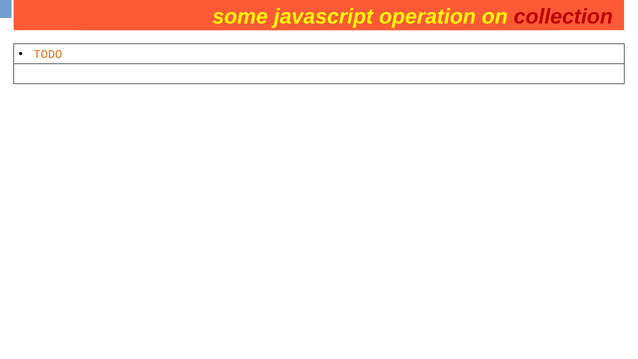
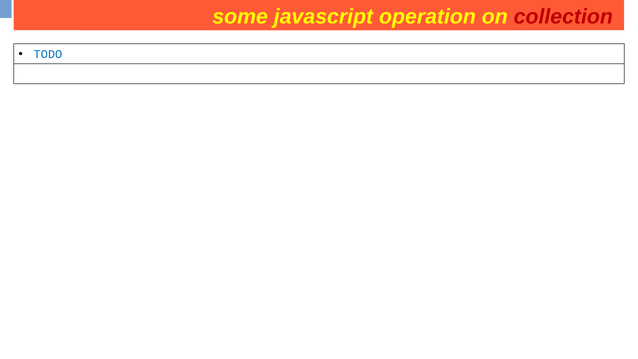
TODO colour: orange -> blue
